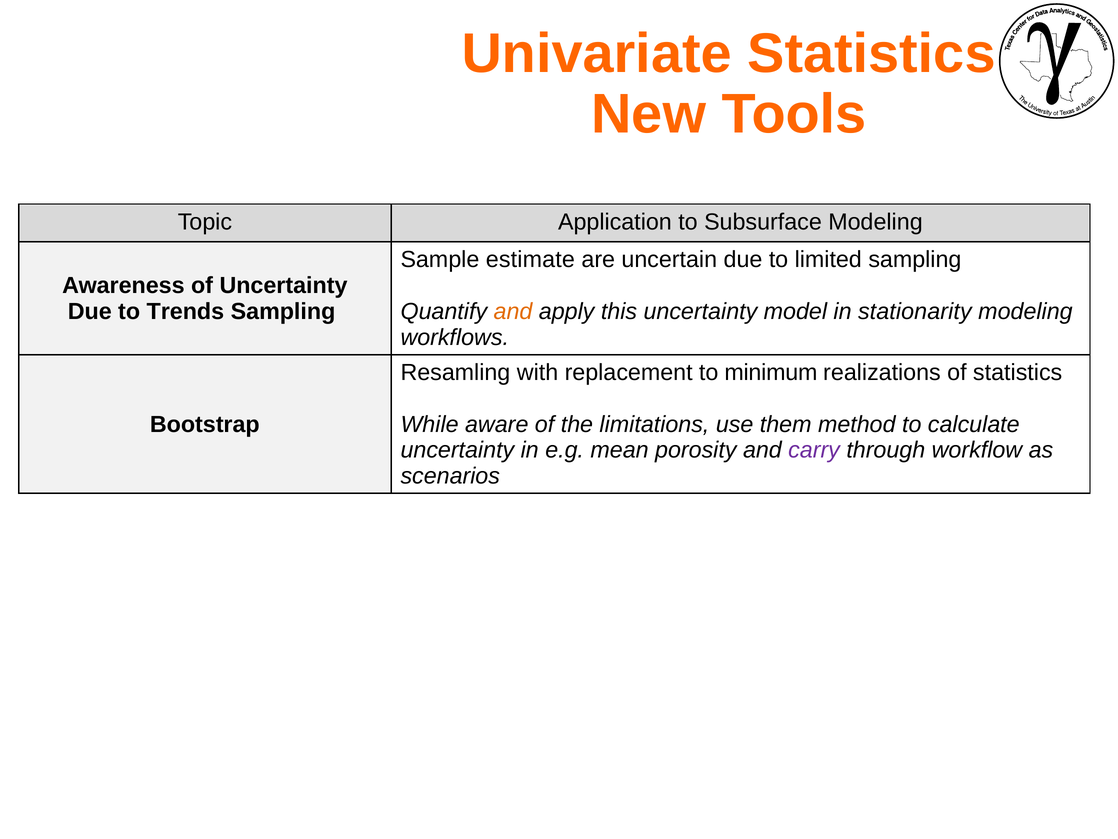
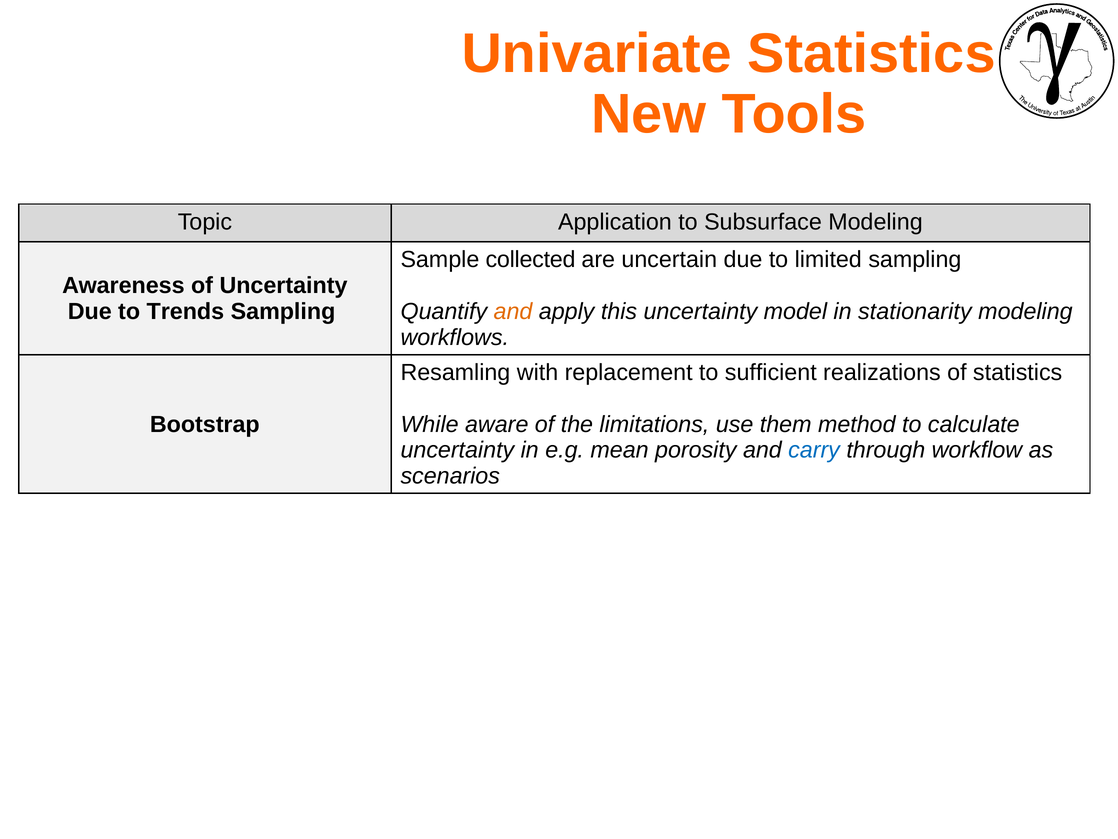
estimate: estimate -> collected
minimum: minimum -> sufficient
carry colour: purple -> blue
